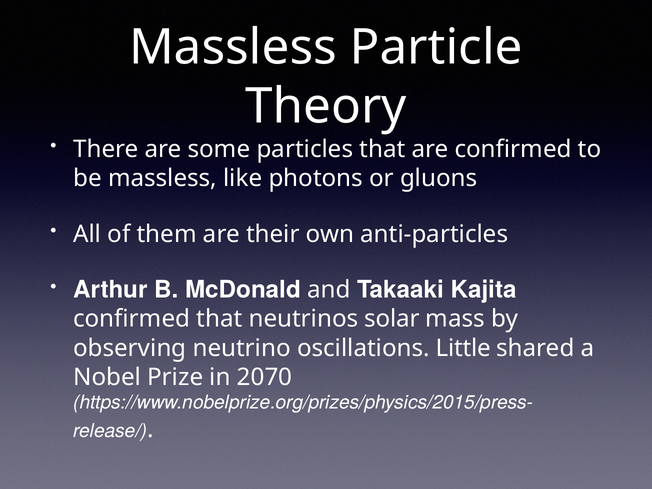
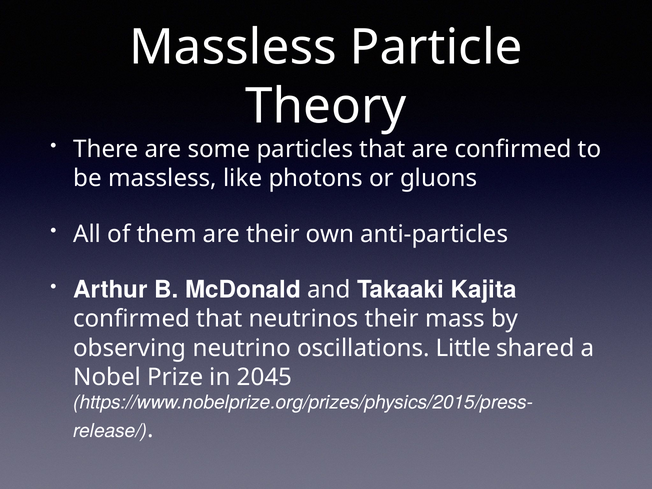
neutrinos solar: solar -> their
2070: 2070 -> 2045
